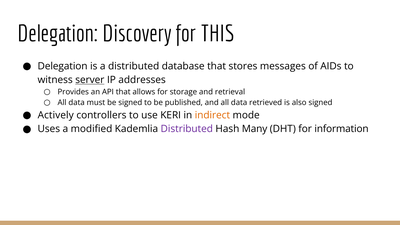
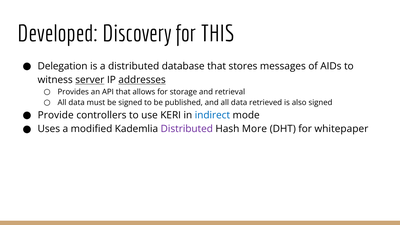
Delegation at (58, 34): Delegation -> Developed
addresses underline: none -> present
Actively: Actively -> Provide
indirect colour: orange -> blue
Many: Many -> More
information: information -> whitepaper
